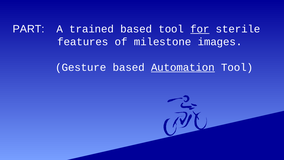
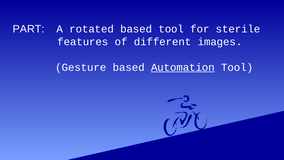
trained: trained -> rotated
for underline: present -> none
milestone: milestone -> different
